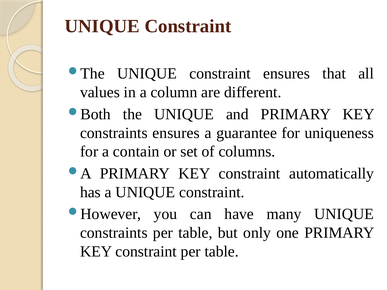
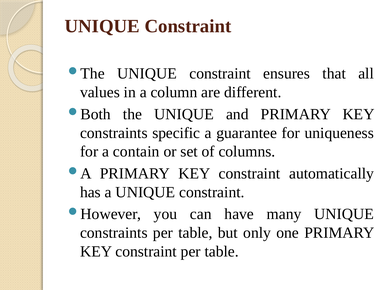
constraints ensures: ensures -> specific
